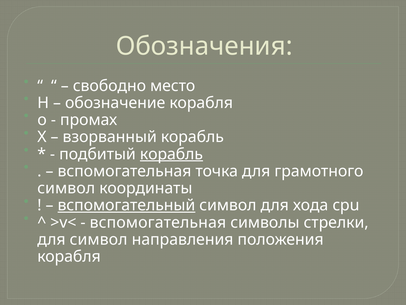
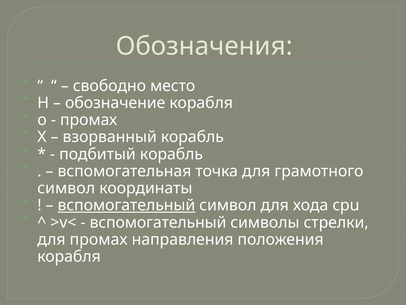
корабль at (171, 154) underline: present -> none
вспомогательная at (158, 222): вспомогательная -> вспомогательный
для символ: символ -> промах
